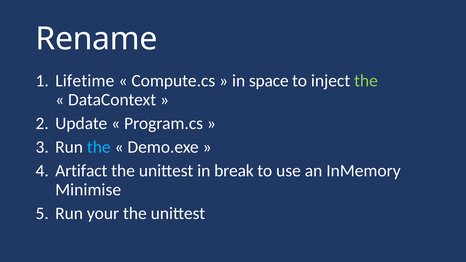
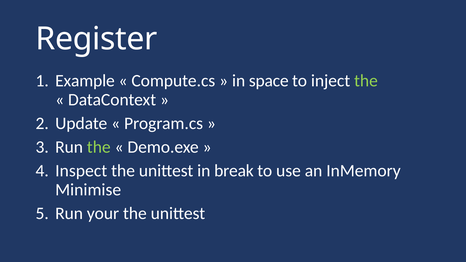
Rename: Rename -> Register
Lifetime: Lifetime -> Example
the at (99, 147) colour: light blue -> light green
Artifact: Artifact -> Inspect
